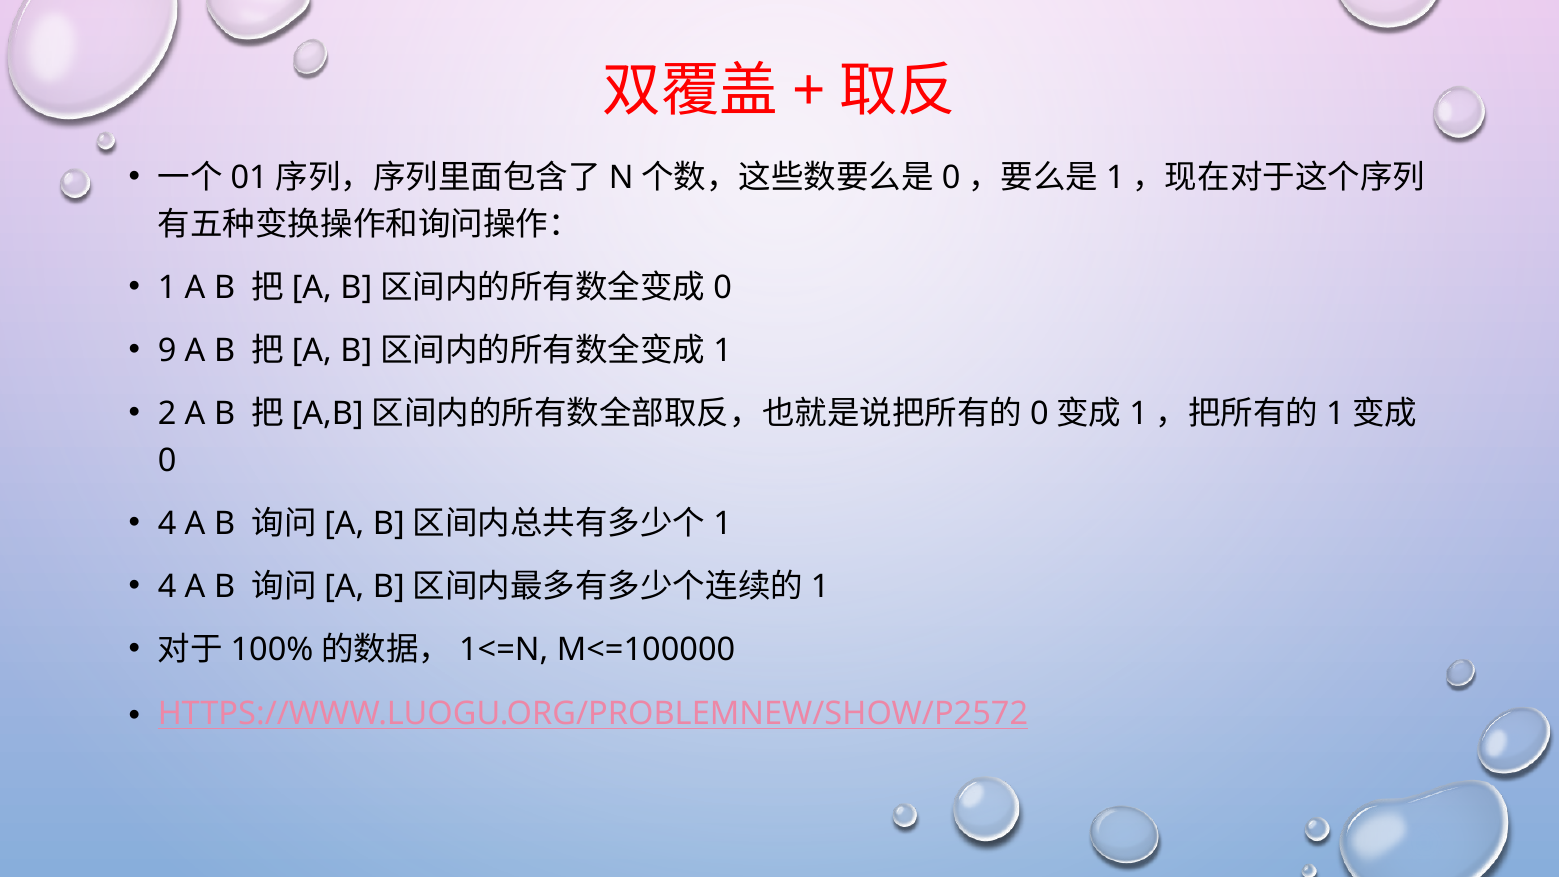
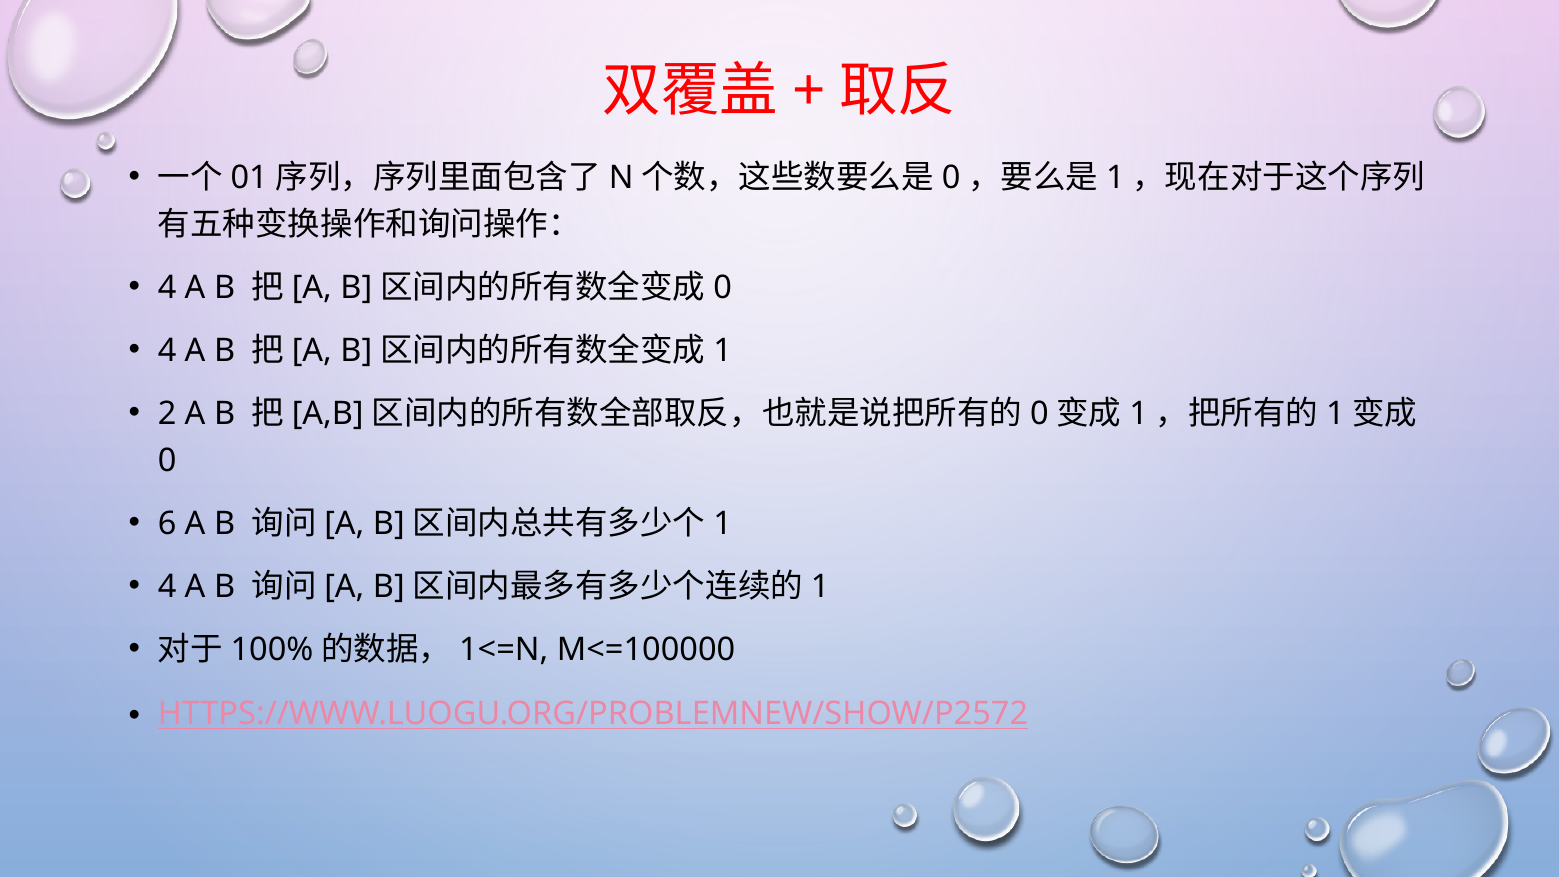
1 at (167, 288): 1 -> 4
9 at (167, 351): 9 -> 4
4 at (167, 524): 4 -> 6
